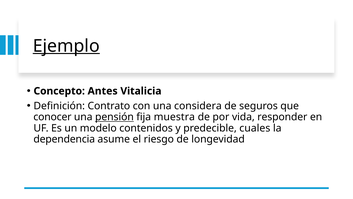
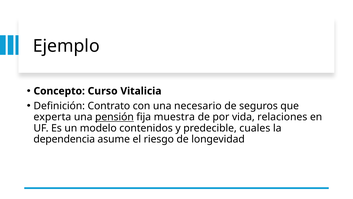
Ejemplo underline: present -> none
Antes: Antes -> Curso
considera: considera -> necesario
conocer: conocer -> experta
responder: responder -> relaciones
